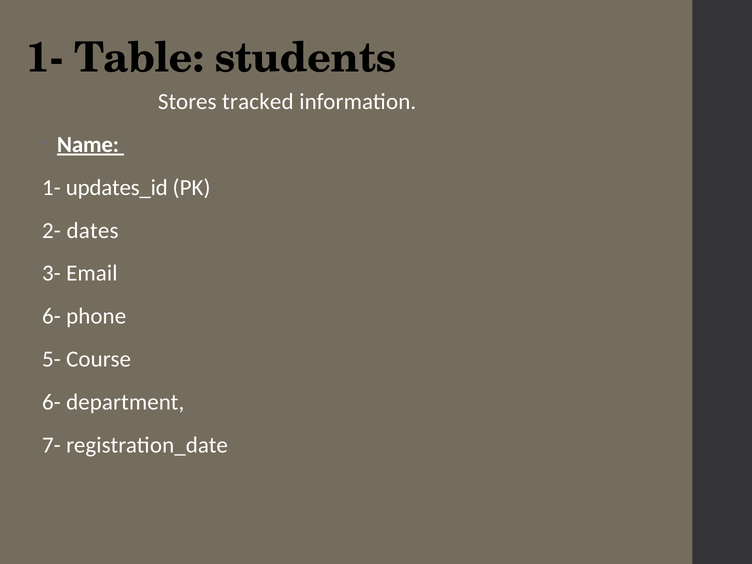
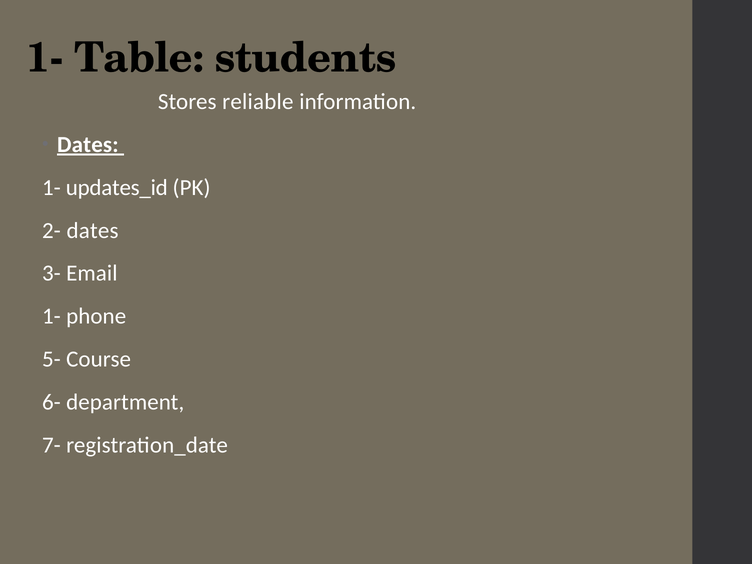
tracked: tracked -> reliable
Name at (88, 145): Name -> Dates
6- at (51, 316): 6- -> 1-
